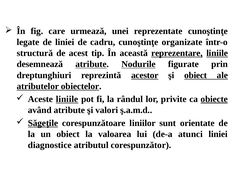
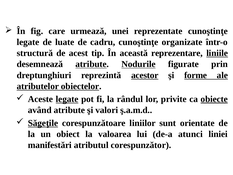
de liniei: liniei -> luate
reprezentare underline: present -> none
şi obiect: obiect -> forme
Aceste liniile: liniile -> legate
diagnostice: diagnostice -> manifestări
